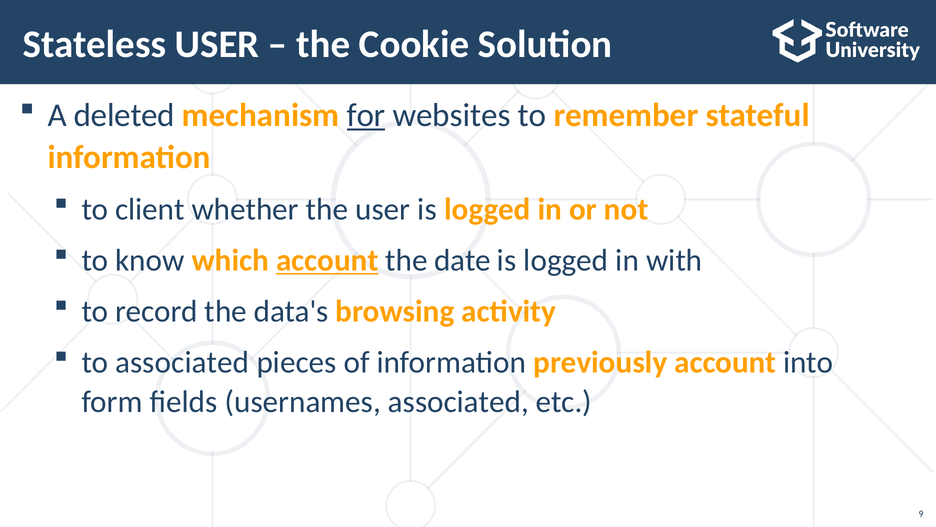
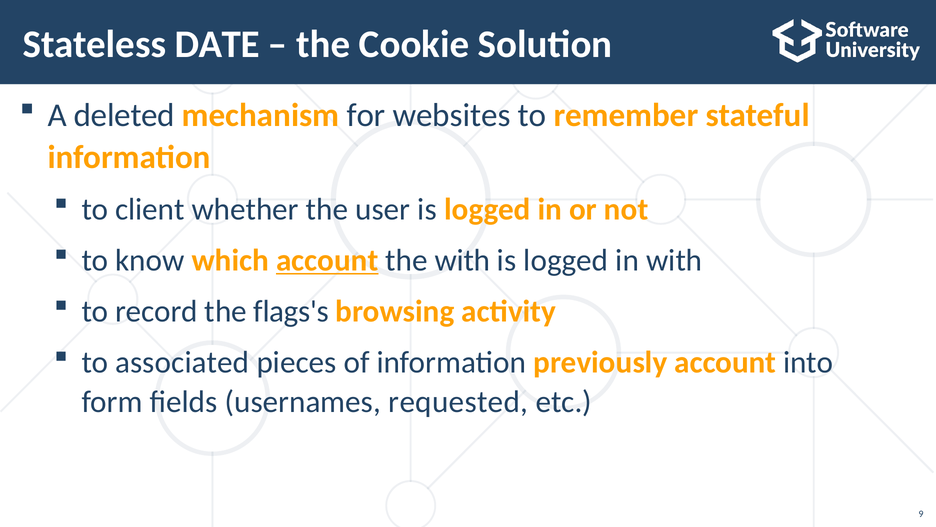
Stateless USER: USER -> DATE
for underline: present -> none
the date: date -> with
data's: data's -> flags's
usernames associated: associated -> requested
